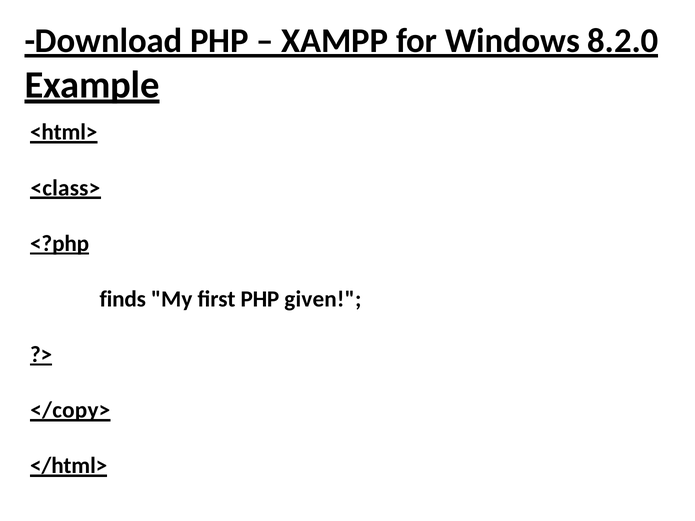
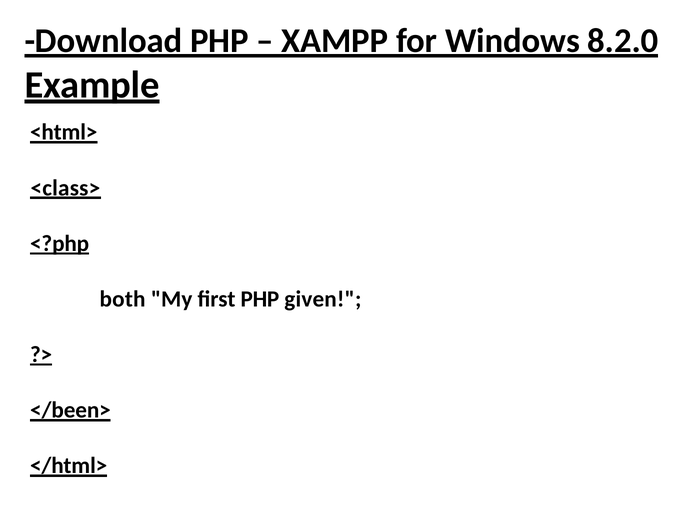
finds: finds -> both
</copy>: </copy> -> </been>
